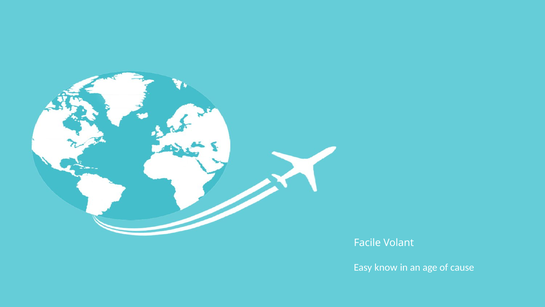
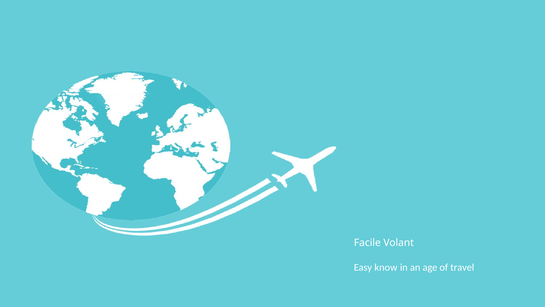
cause: cause -> travel
